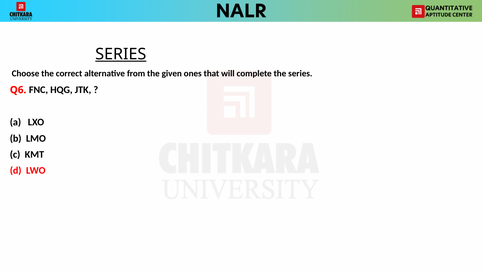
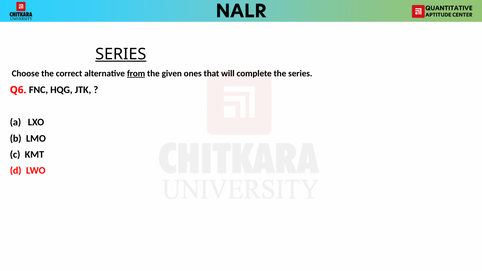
from underline: none -> present
